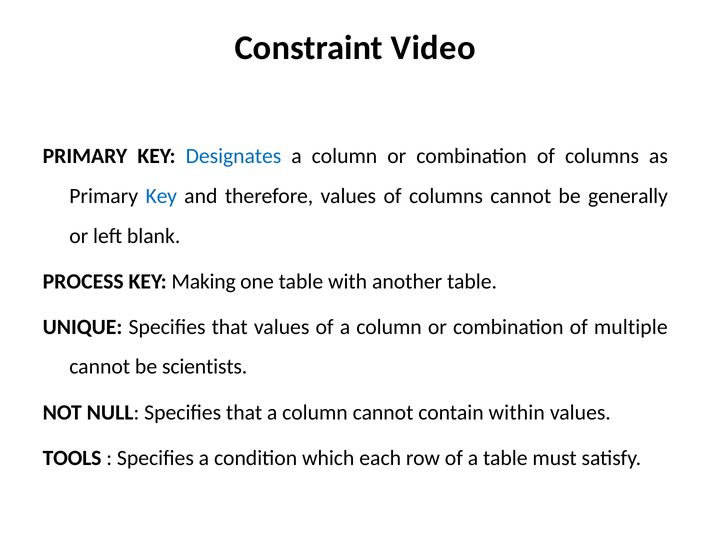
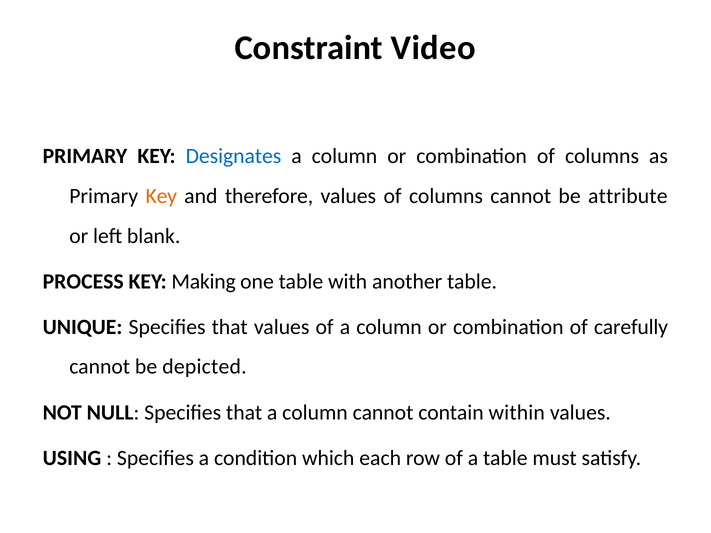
Key at (161, 196) colour: blue -> orange
generally: generally -> attribute
multiple: multiple -> carefully
scientists: scientists -> depicted
TOOLS: TOOLS -> USING
